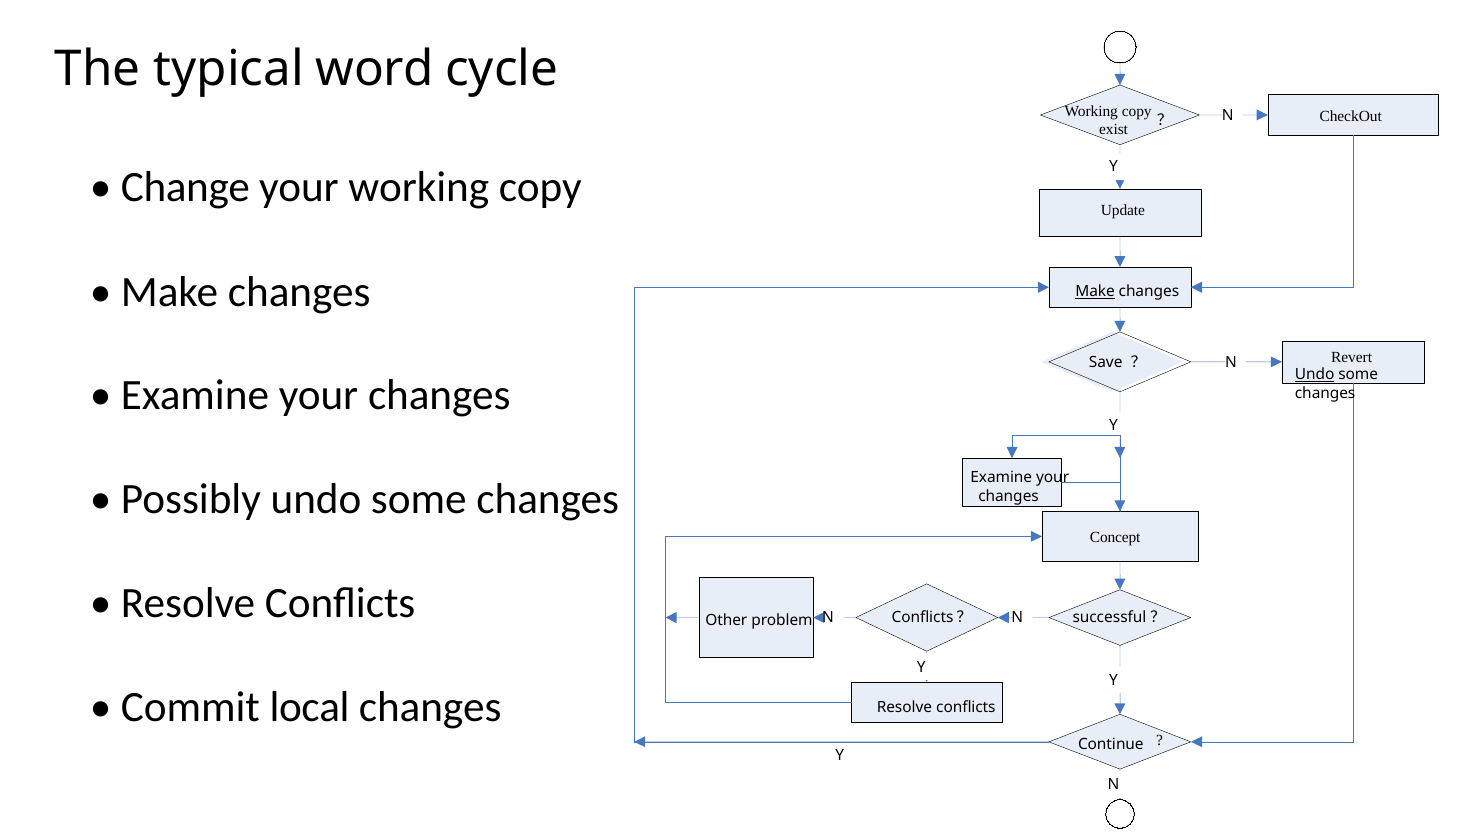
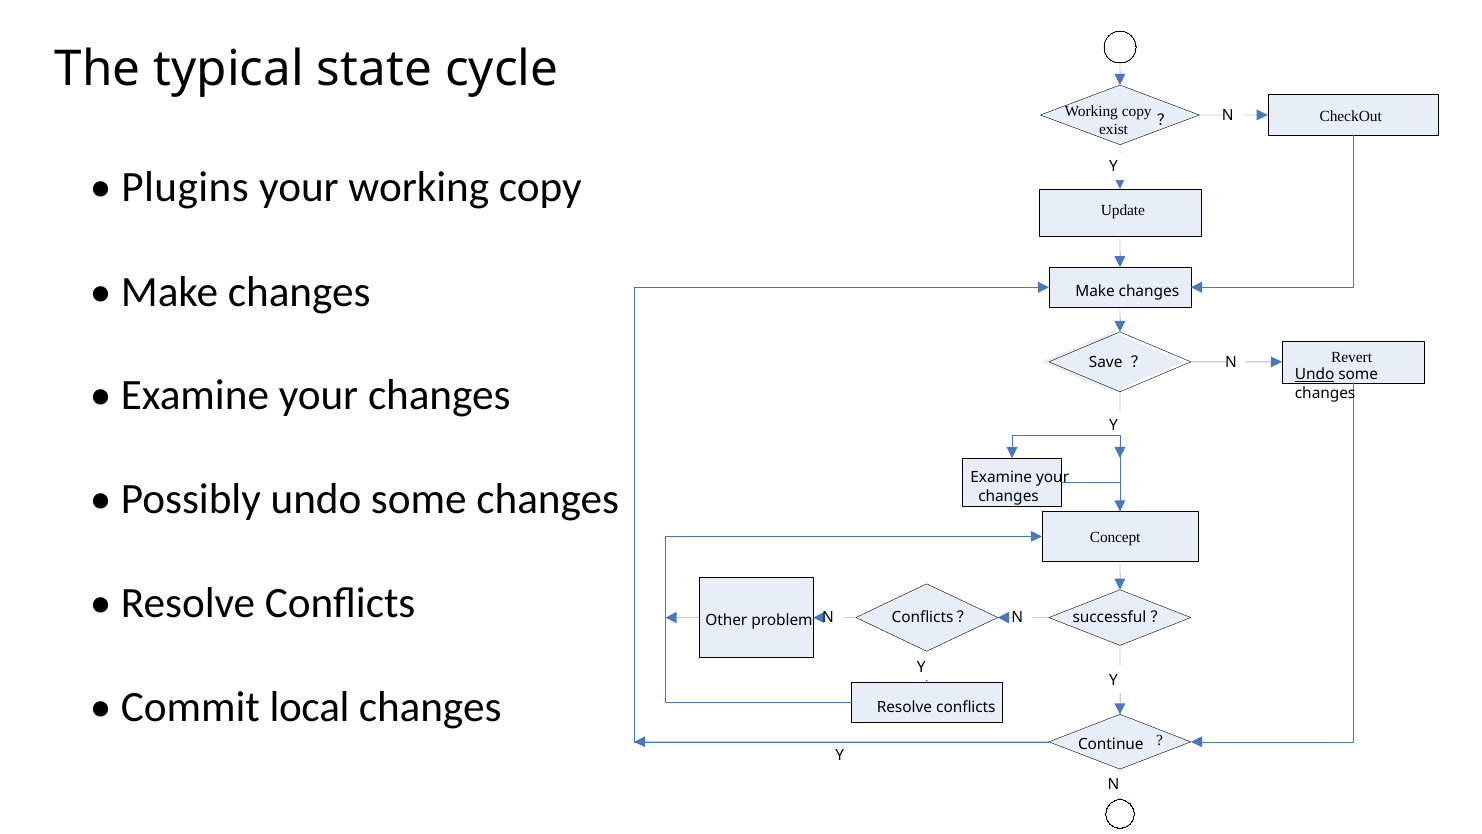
word: word -> state
Change: Change -> Plugins
Make at (1095, 291) underline: present -> none
